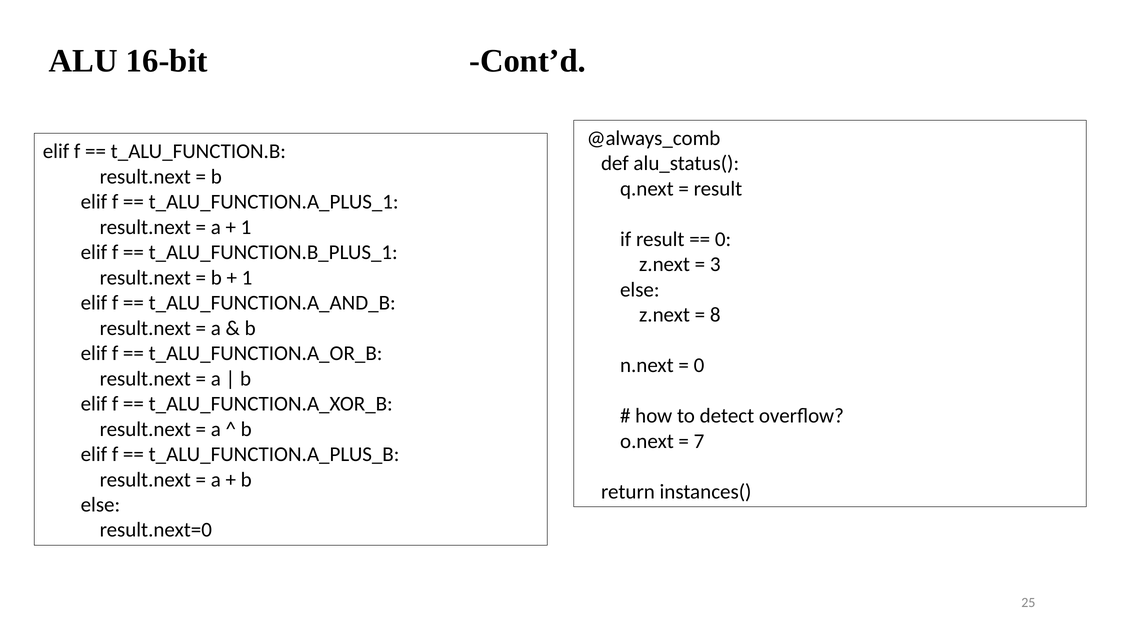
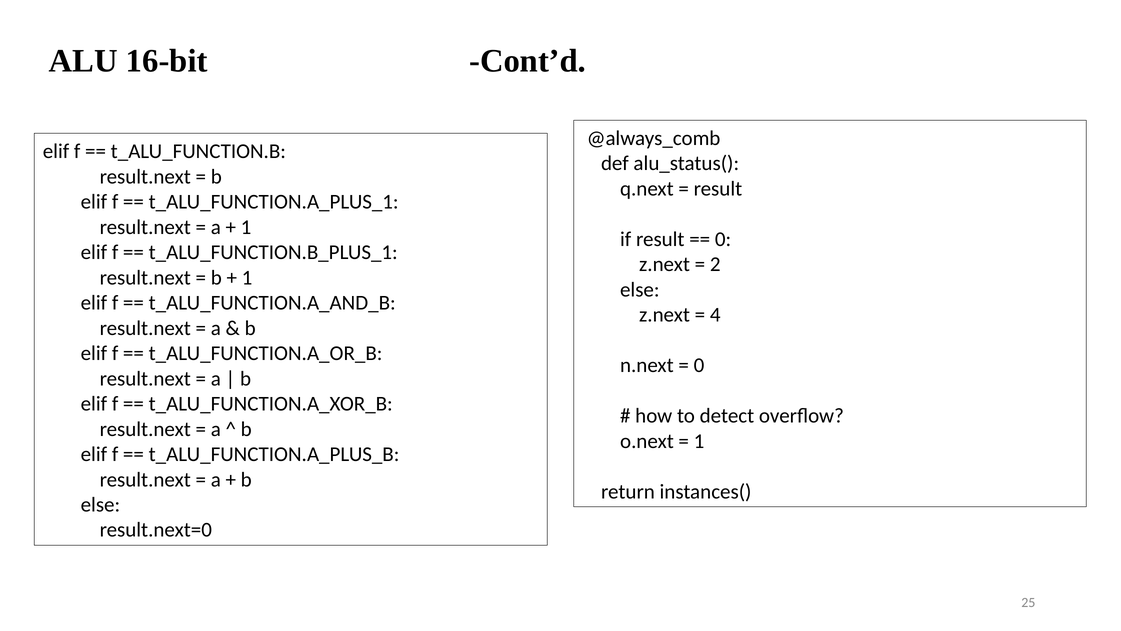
3: 3 -> 2
8: 8 -> 4
7 at (699, 441): 7 -> 1
